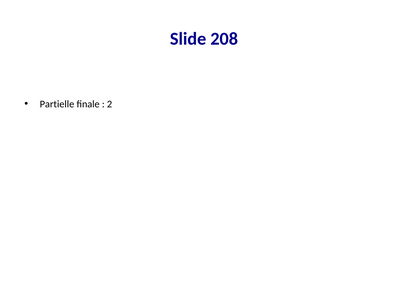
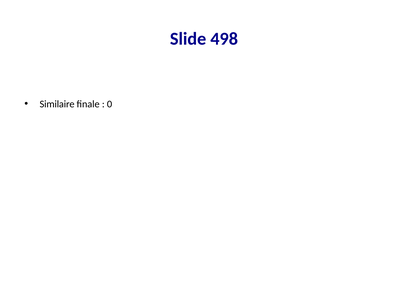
208: 208 -> 498
Partielle: Partielle -> Similaire
2: 2 -> 0
